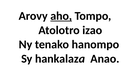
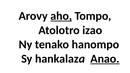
Anao underline: none -> present
